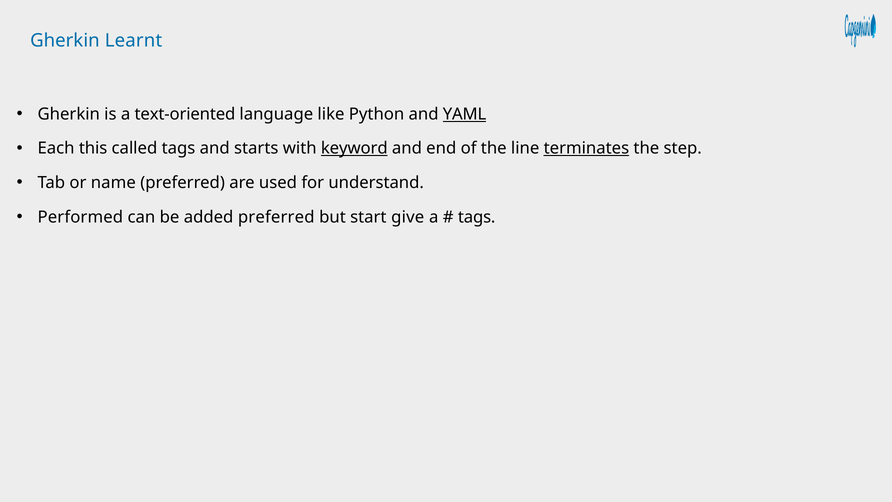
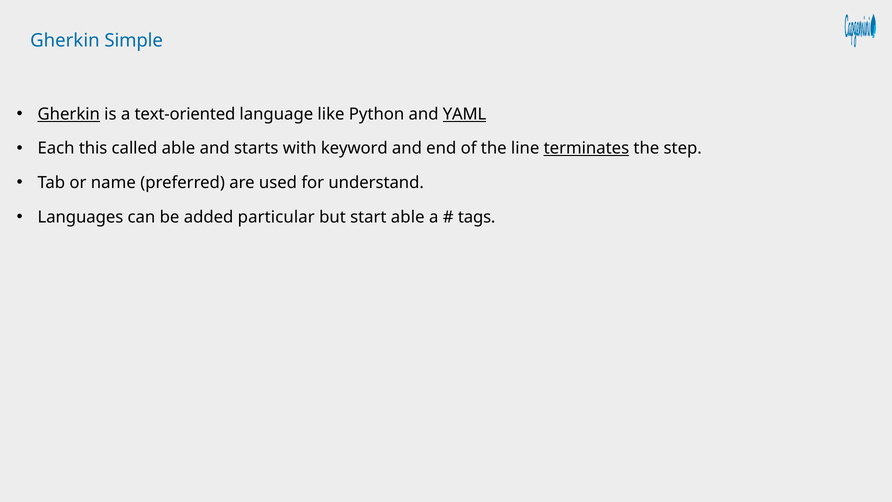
Learnt: Learnt -> Simple
Gherkin at (69, 114) underline: none -> present
called tags: tags -> able
keyword underline: present -> none
Performed: Performed -> Languages
added preferred: preferred -> particular
start give: give -> able
